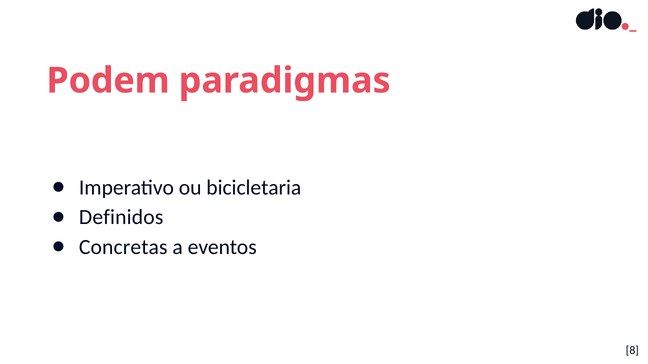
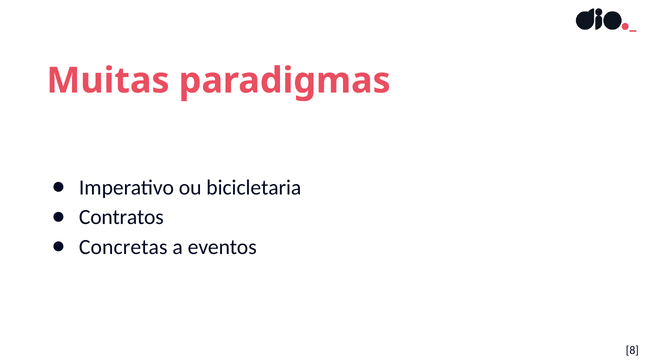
Podem: Podem -> Muitas
Definidos: Definidos -> Contratos
